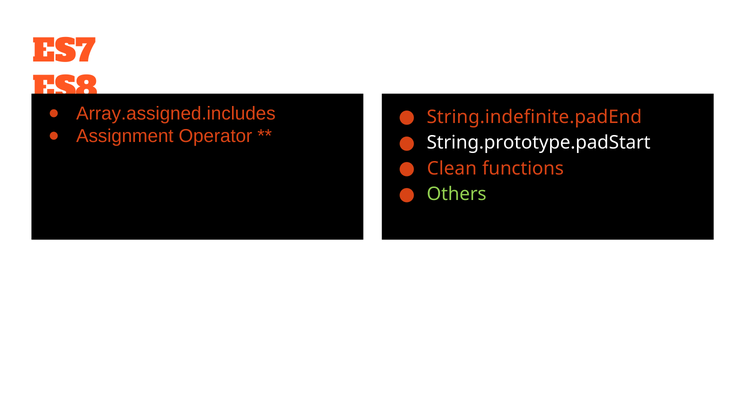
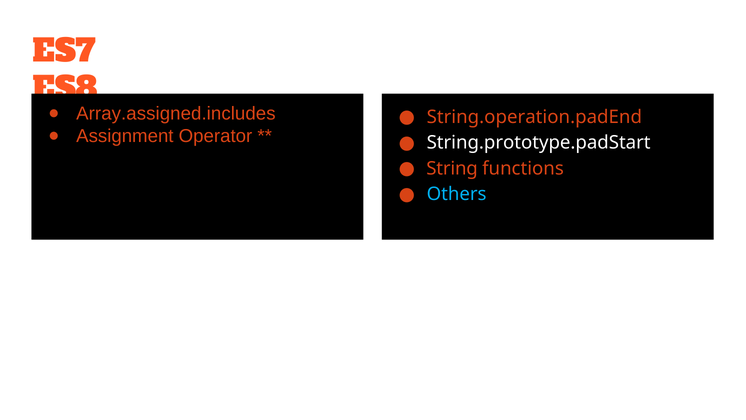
String.indefinite.padEnd: String.indefinite.padEnd -> String.operation.padEnd
Clean: Clean -> String
Others colour: light green -> light blue
